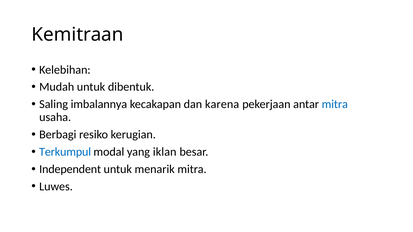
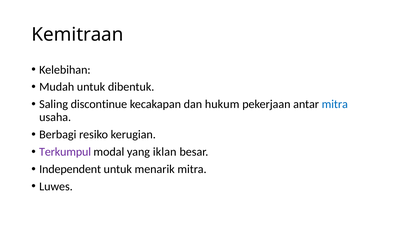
imbalannya: imbalannya -> discontinue
karena: karena -> hukum
Terkumpul colour: blue -> purple
